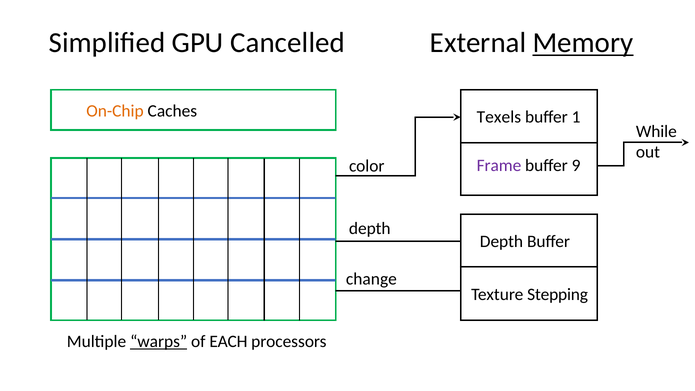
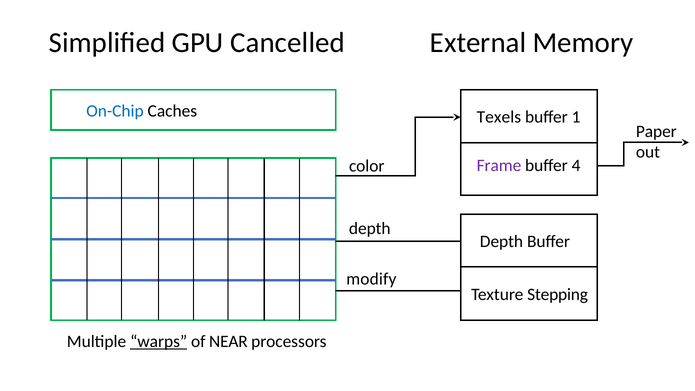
Memory underline: present -> none
On-Chip colour: orange -> blue
While: While -> Paper
9: 9 -> 4
change: change -> modify
EACH: EACH -> NEAR
